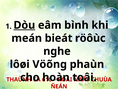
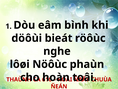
Dòu underline: present -> none
meán: meán -> döôùi
Vöõng: Vöõng -> Nöôùc
